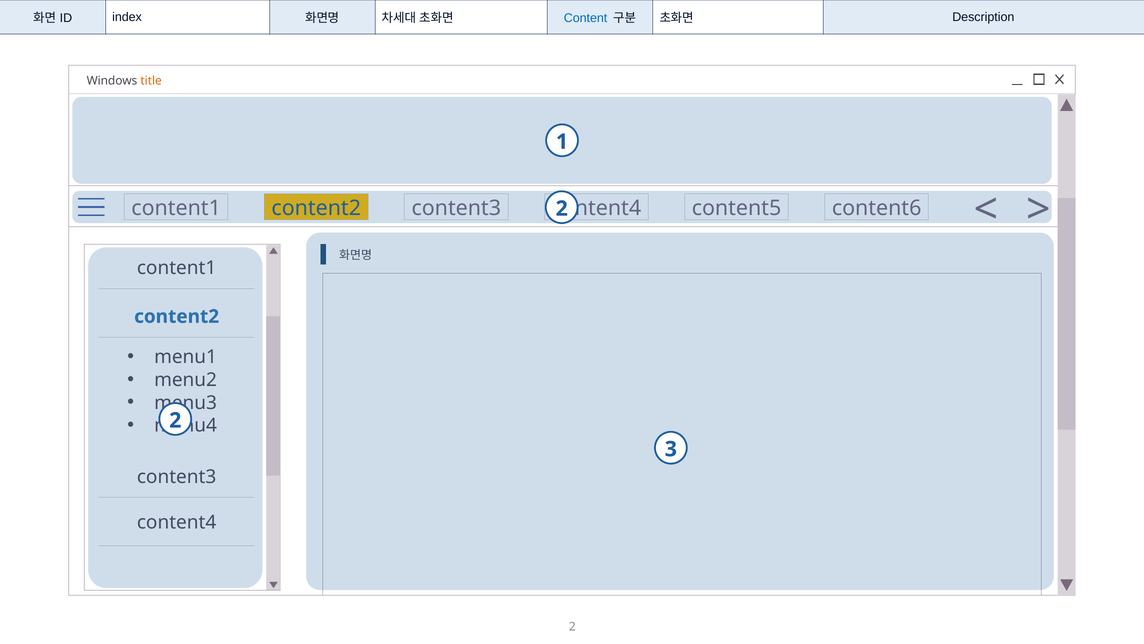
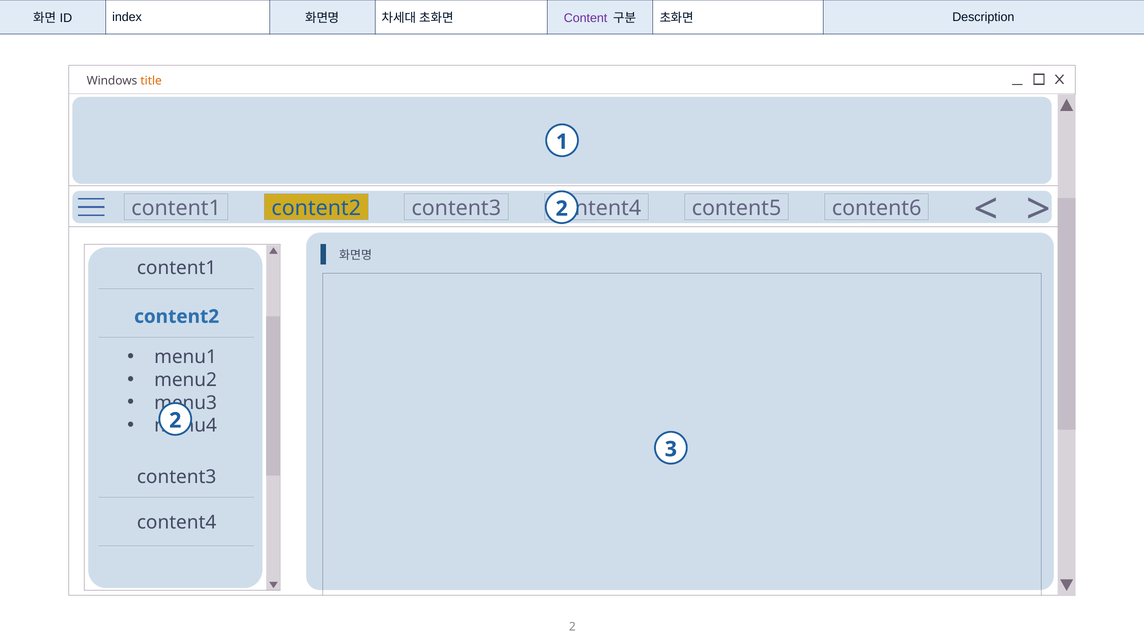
Content colour: blue -> purple
